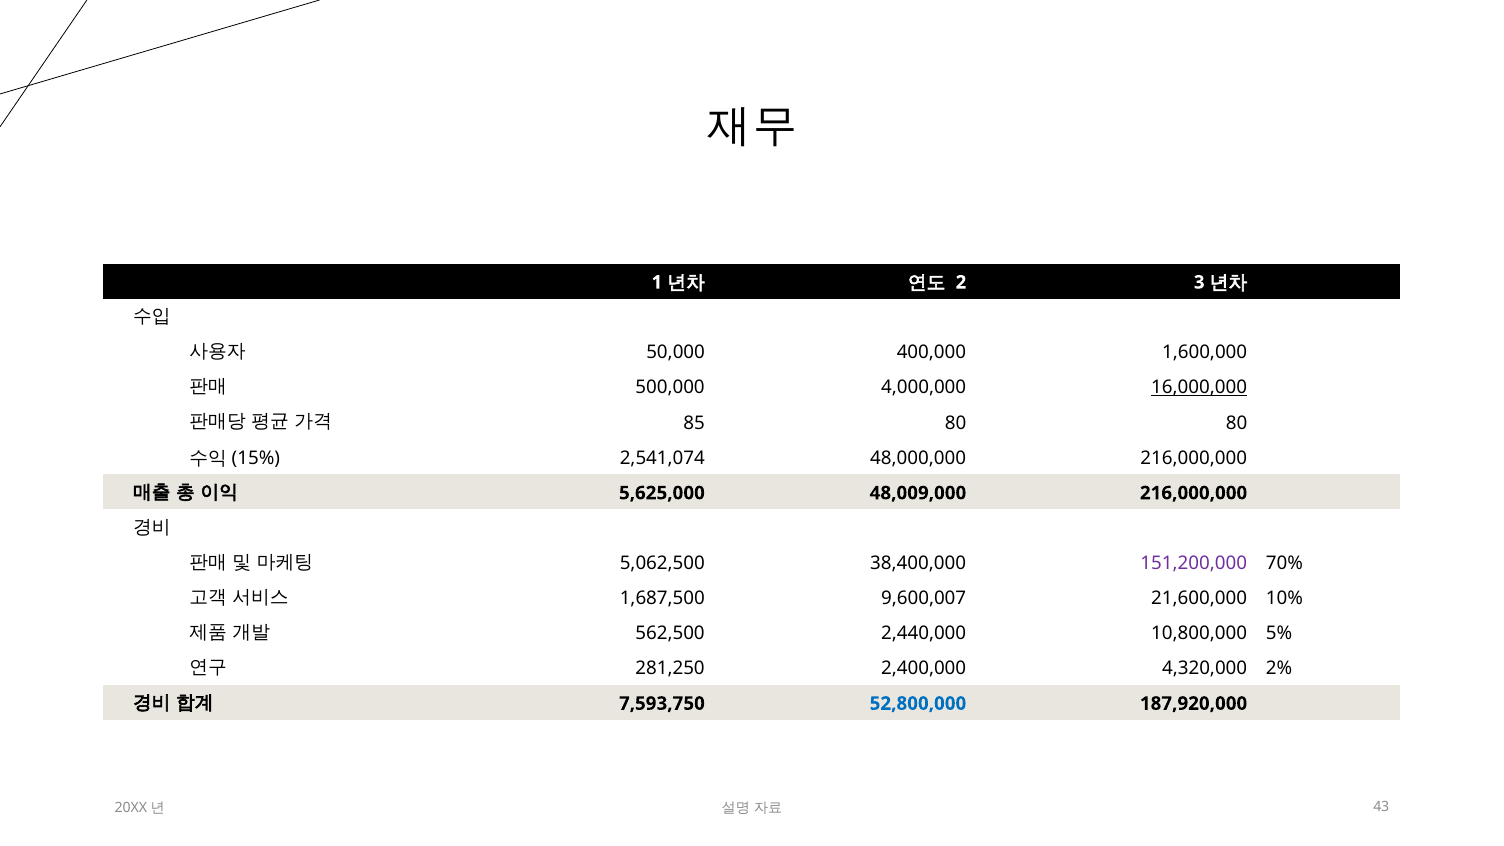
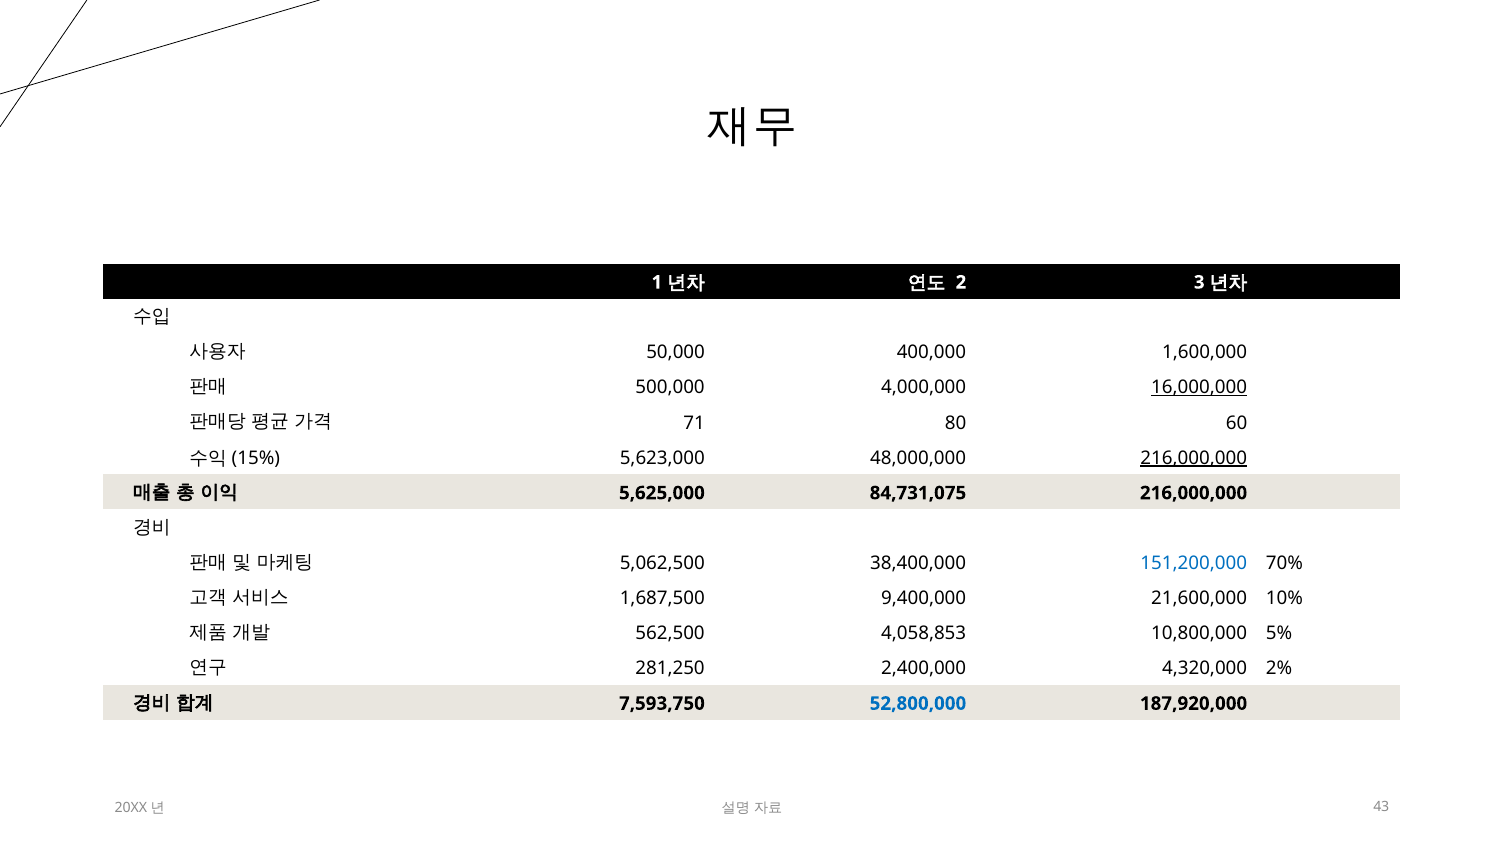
85: 85 -> 71
80 80: 80 -> 60
2,541,074: 2,541,074 -> 5,623,000
216,000,000 at (1194, 458) underline: none -> present
48,009,000: 48,009,000 -> 84,731,075
151,200,000 colour: purple -> blue
9,600,007: 9,600,007 -> 9,400,000
2,440,000: 2,440,000 -> 4,058,853
